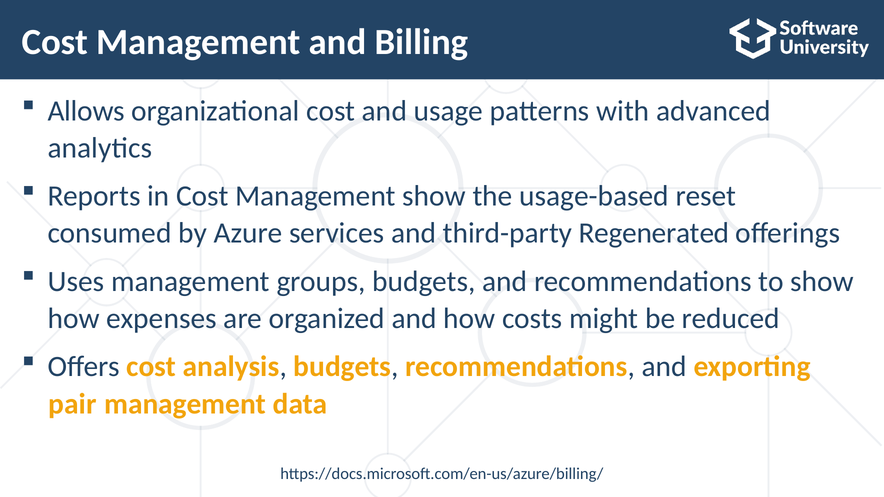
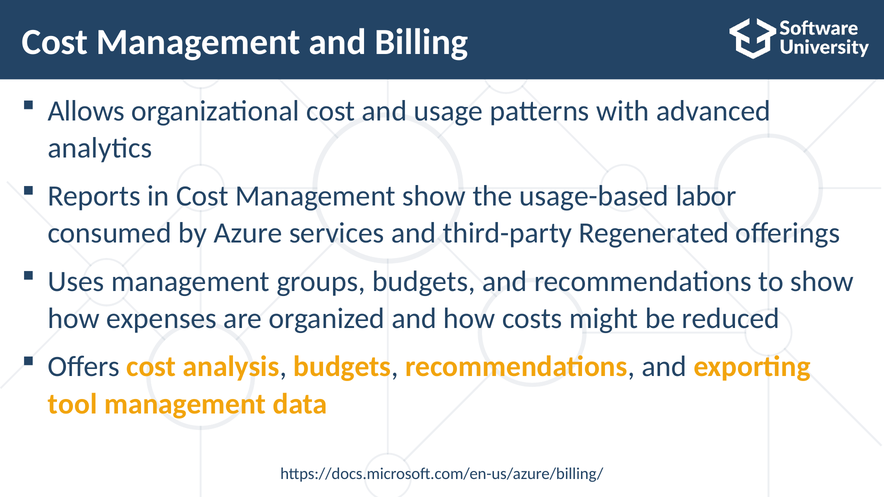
reset: reset -> labor
pair: pair -> tool
